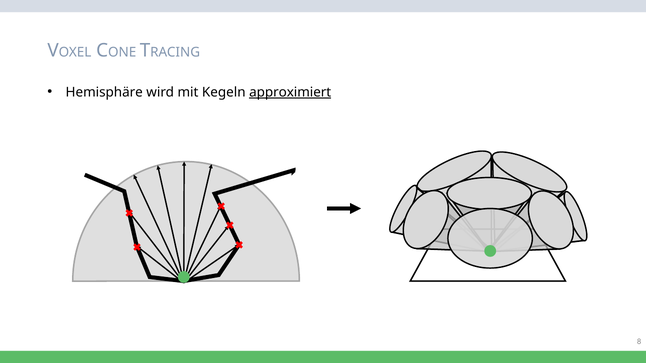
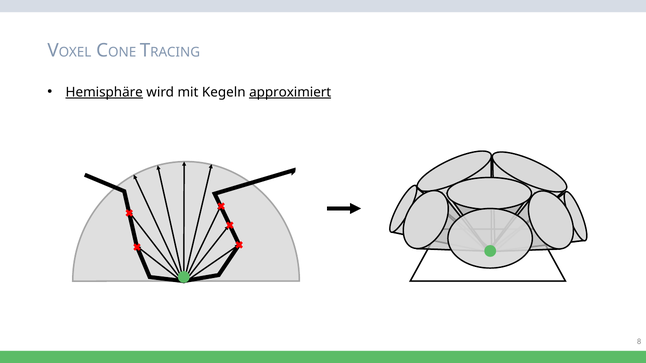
Hemisphäre underline: none -> present
